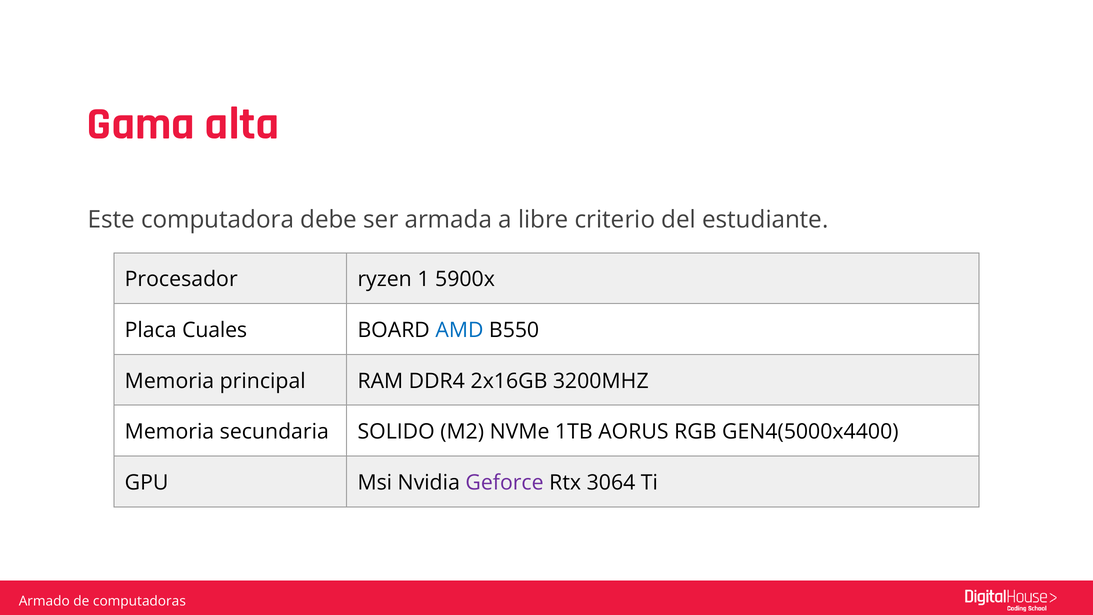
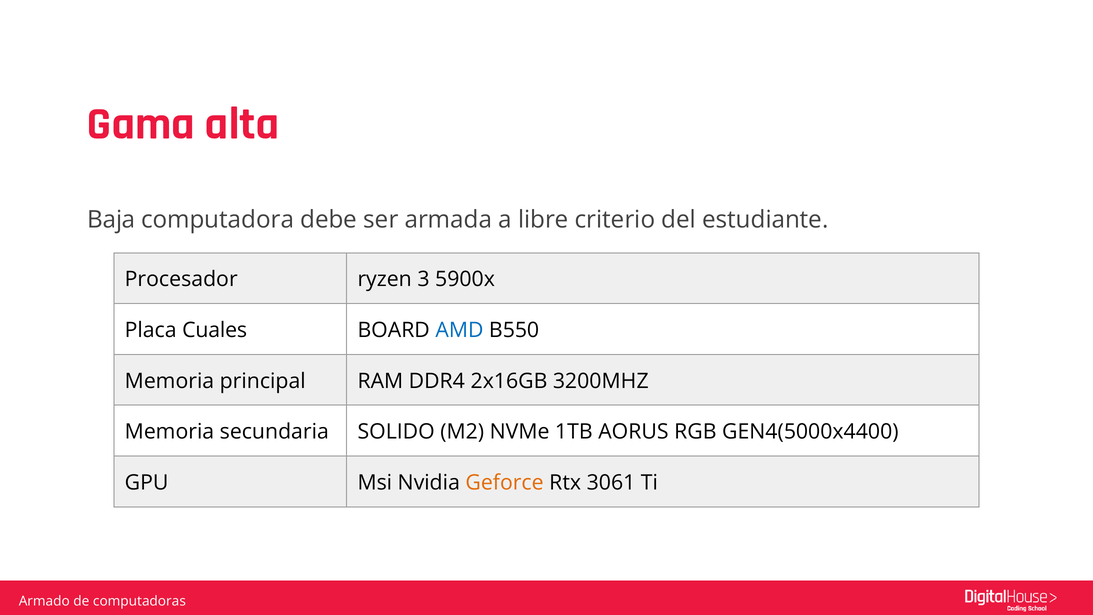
Este: Este -> Baja
1: 1 -> 3
Geforce colour: purple -> orange
3064: 3064 -> 3061
